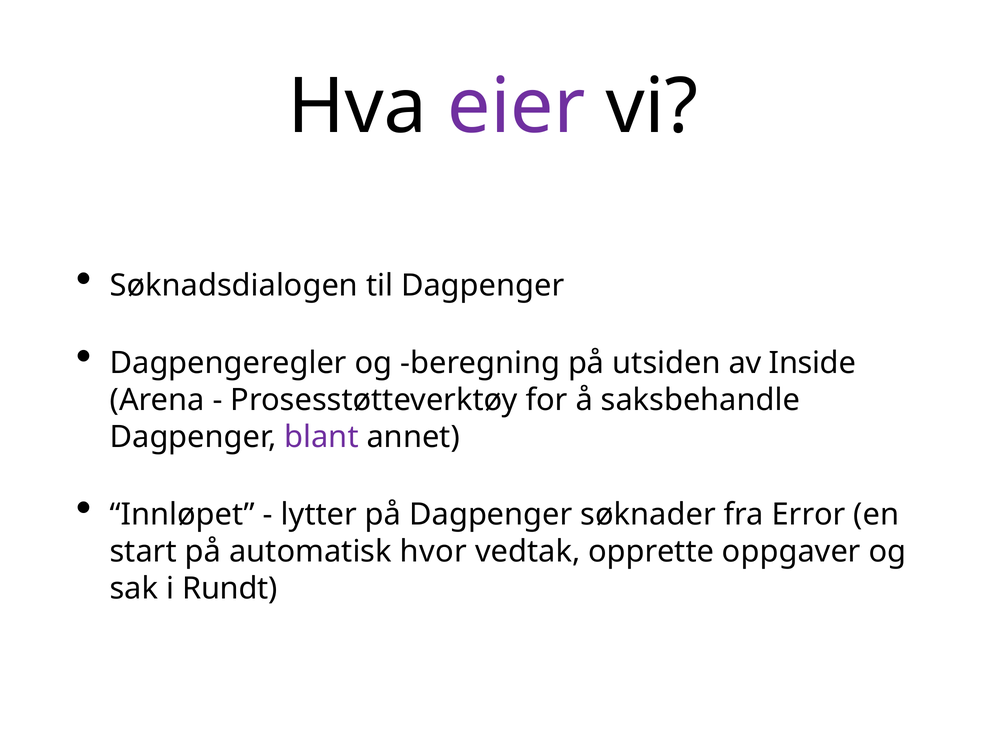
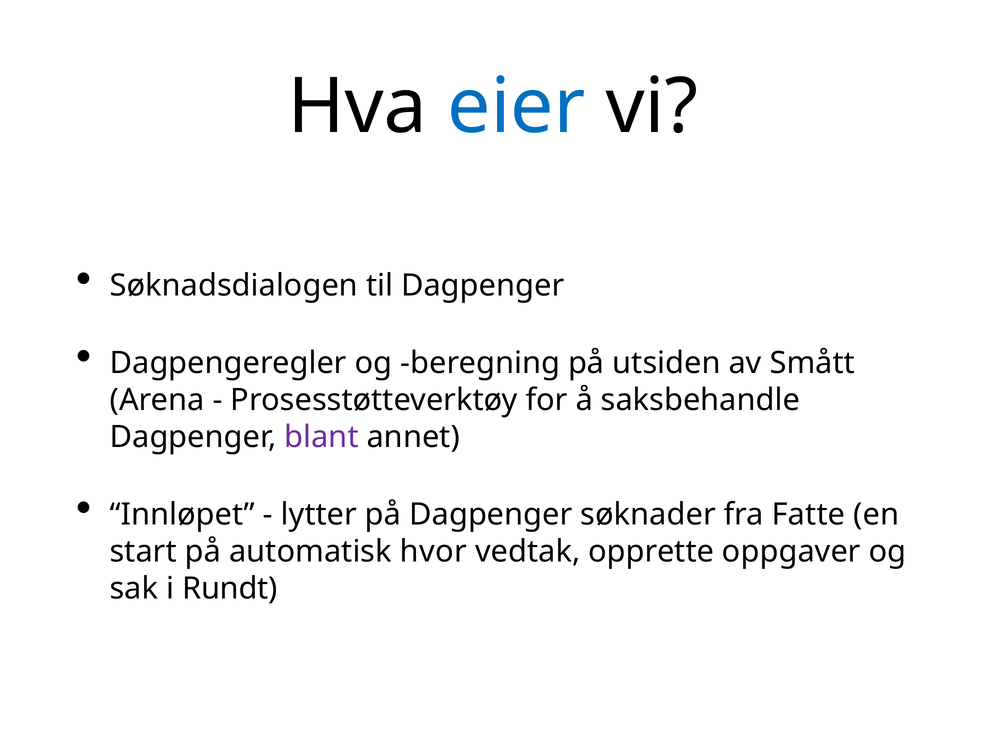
eier colour: purple -> blue
Inside: Inside -> Smått
Error: Error -> Fatte
